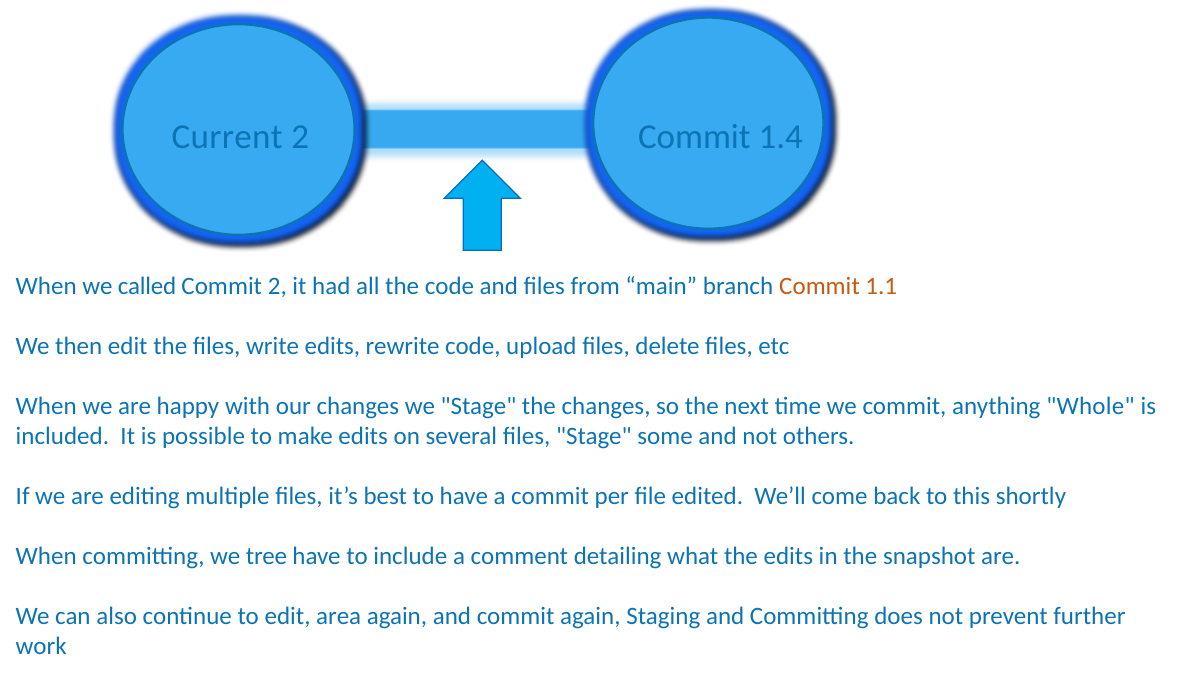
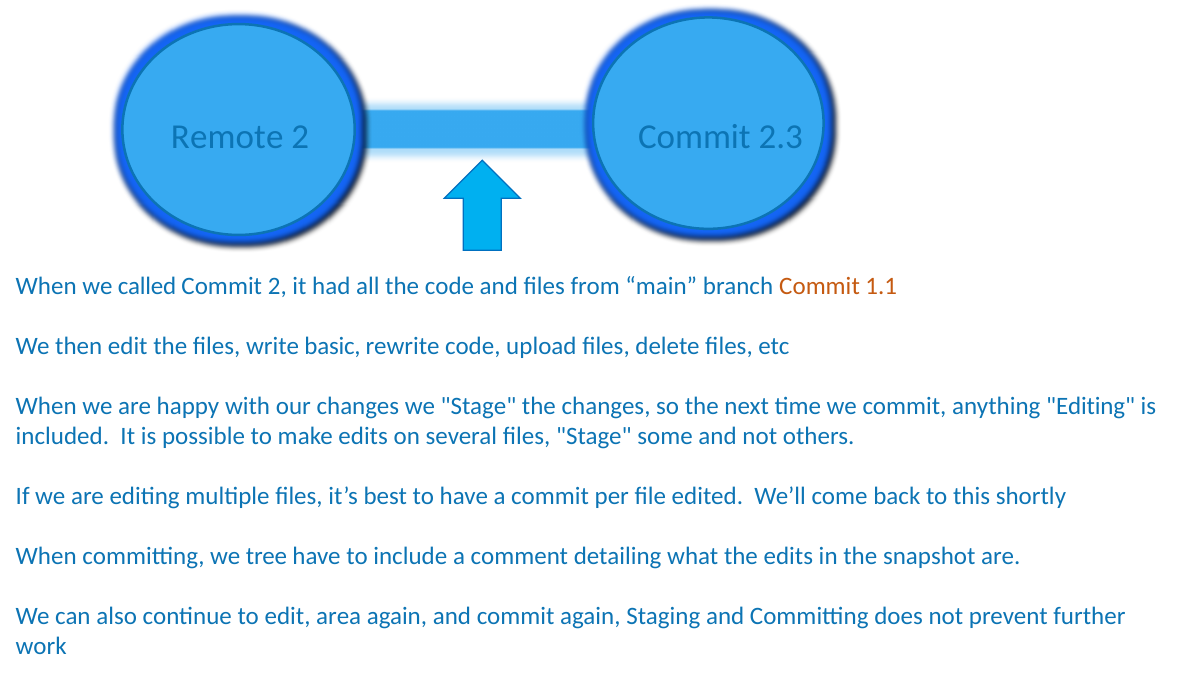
Current: Current -> Remote
1.4: 1.4 -> 2.3
write edits: edits -> basic
anything Whole: Whole -> Editing
